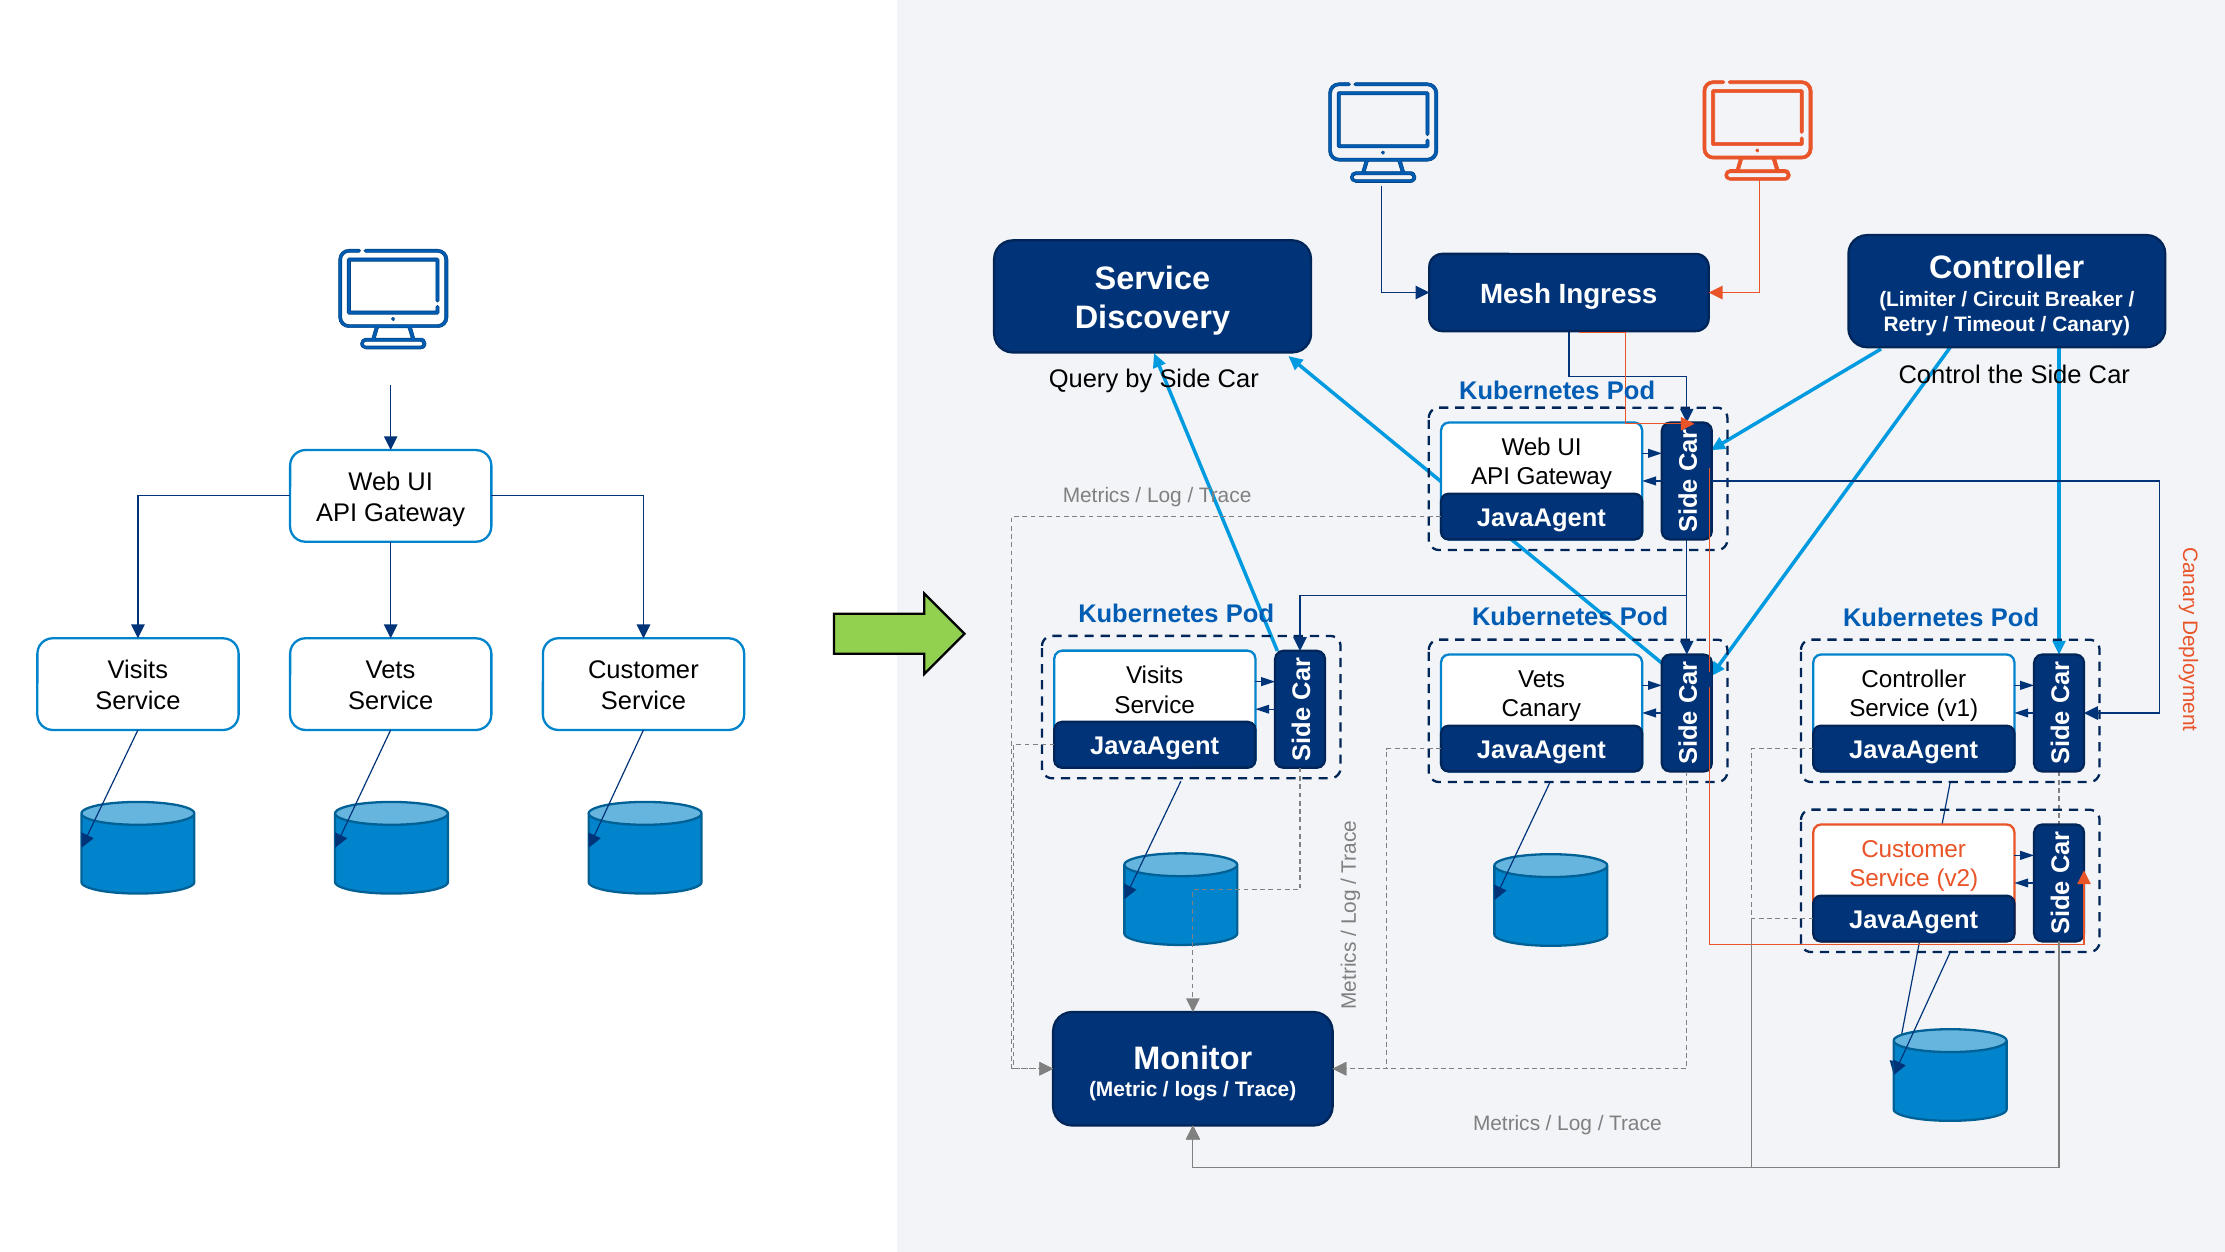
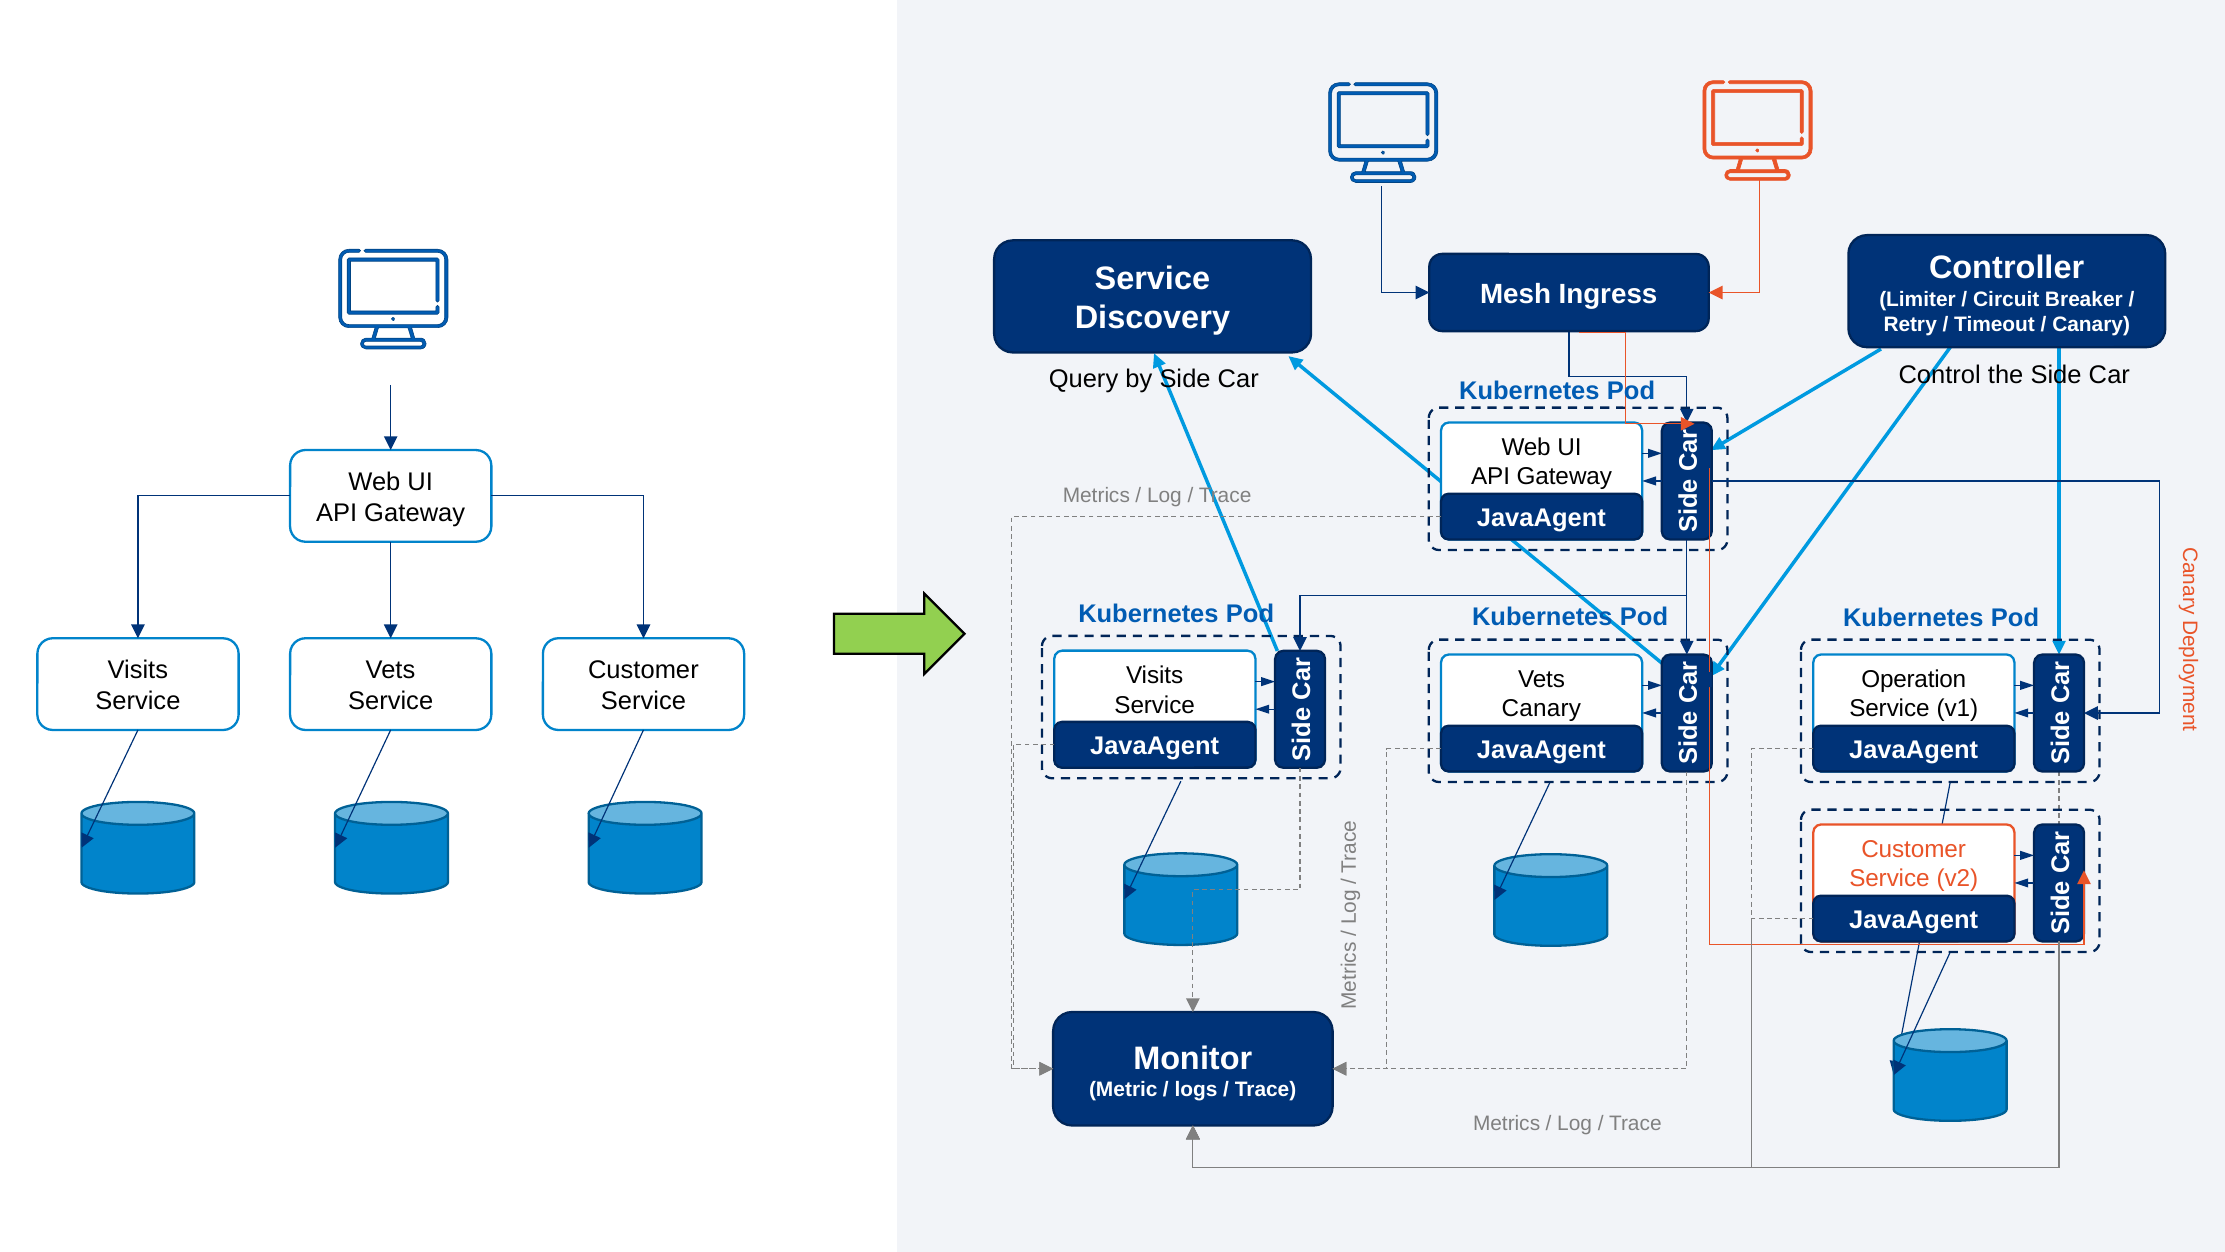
Controller at (1914, 679): Controller -> Operation
